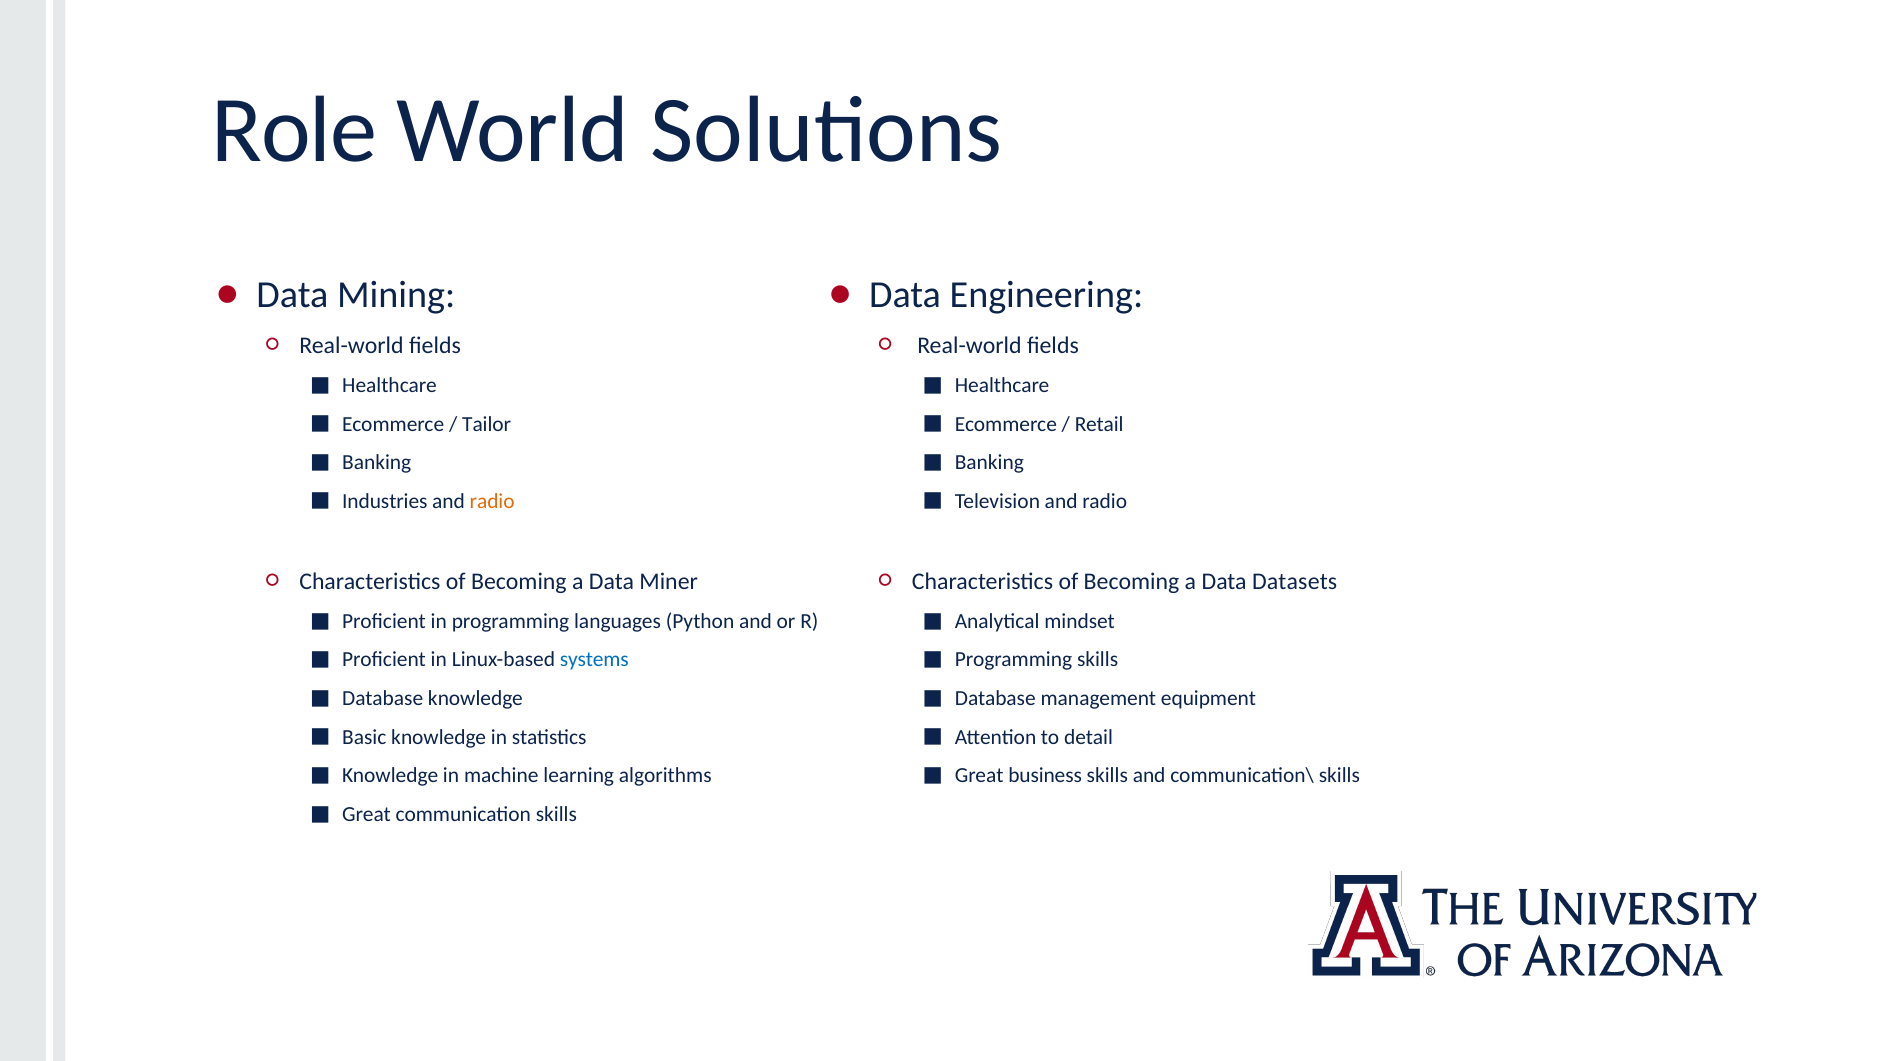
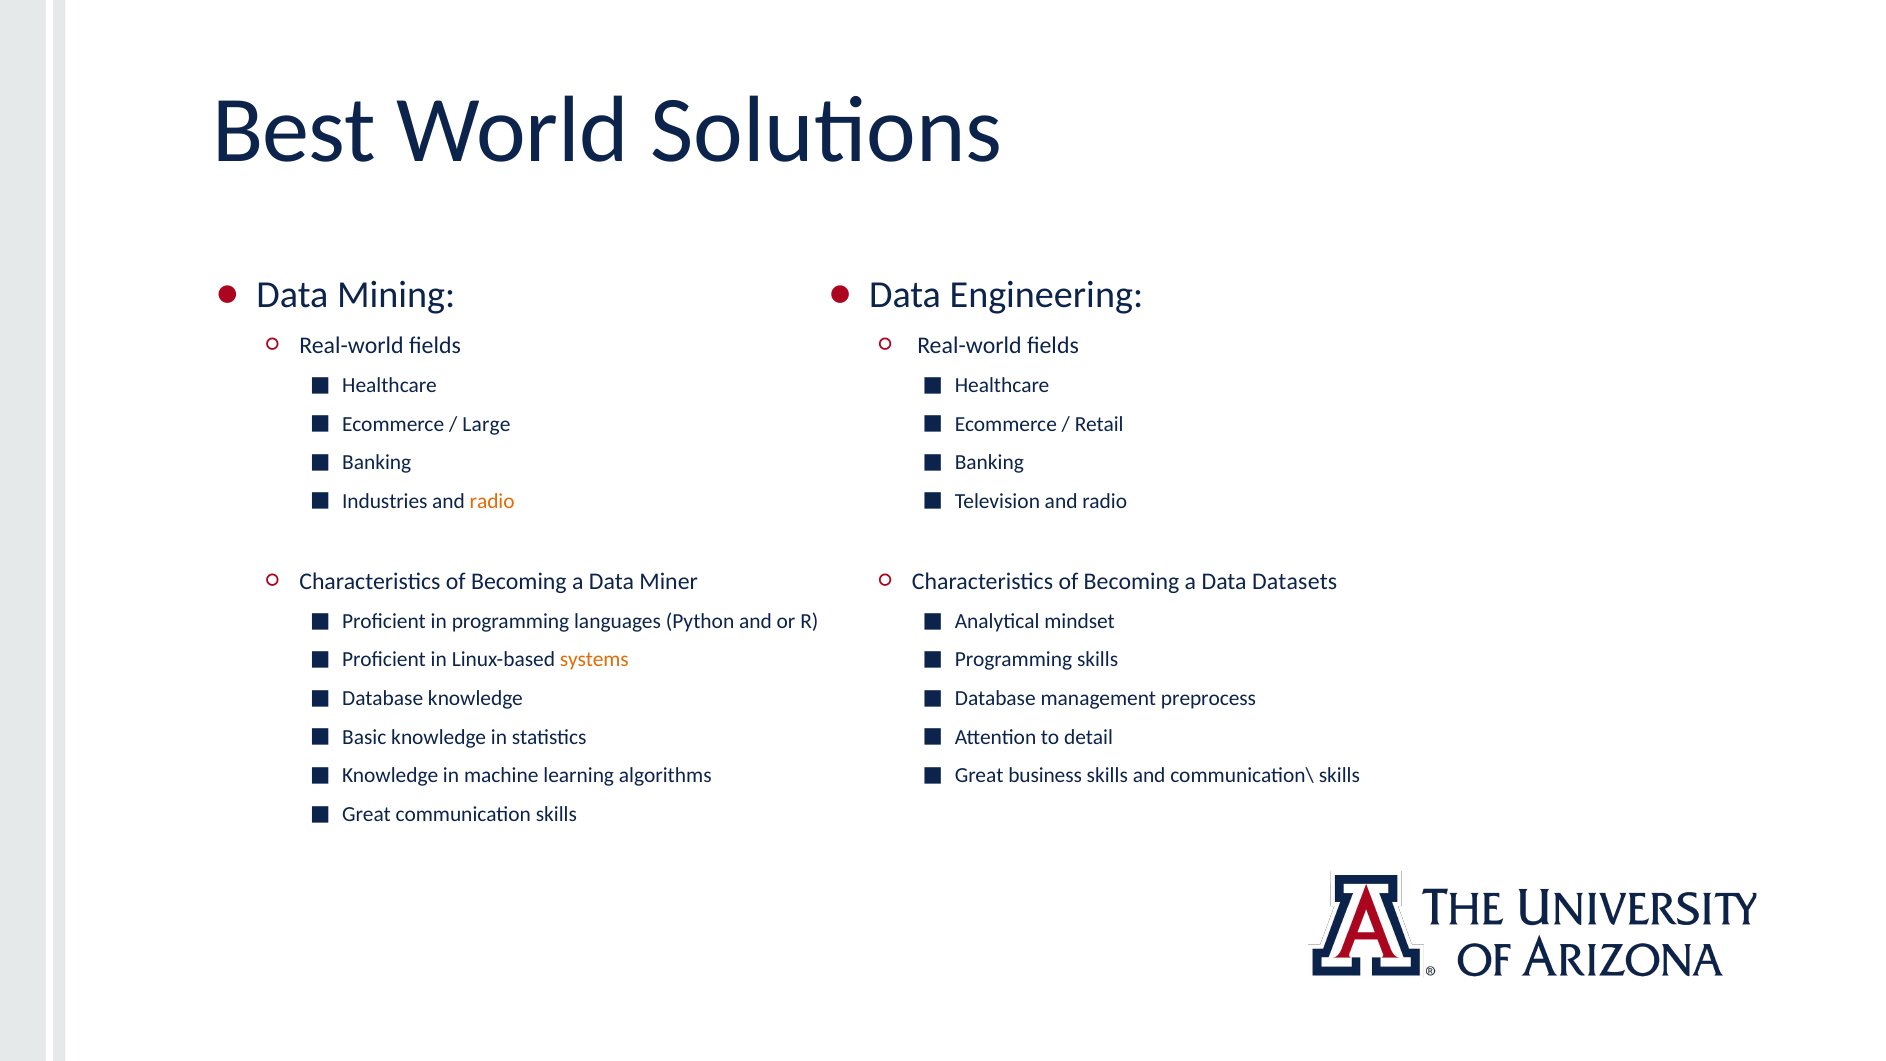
Role: Role -> Best
Tailor: Tailor -> Large
systems colour: blue -> orange
equipment: equipment -> preprocess
